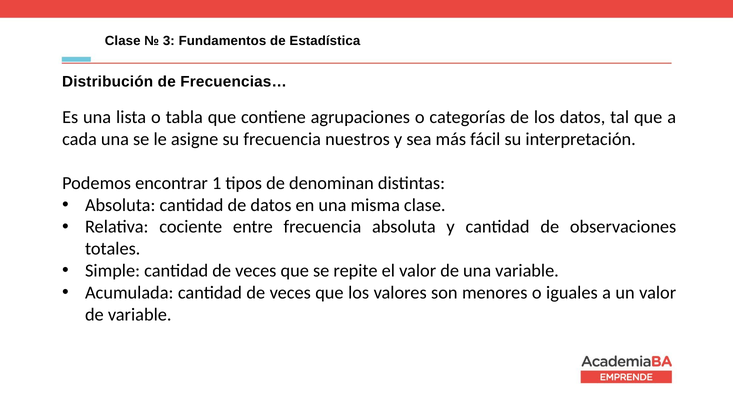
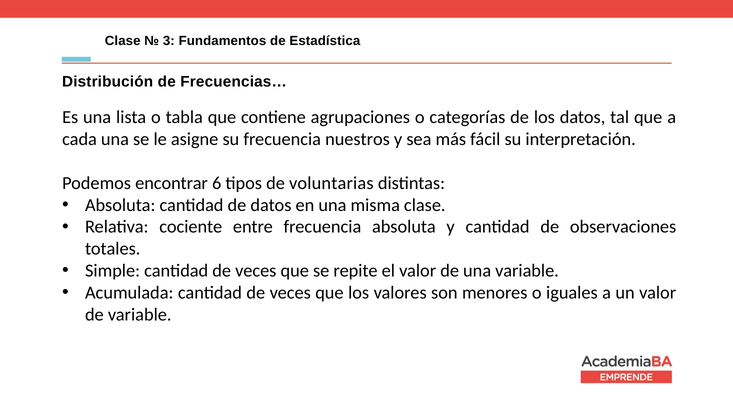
1: 1 -> 6
denominan: denominan -> voluntarias
